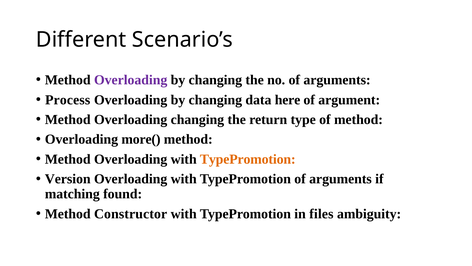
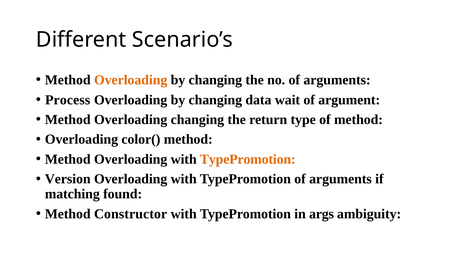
Overloading at (131, 80) colour: purple -> orange
here: here -> wait
more(: more( -> color(
files: files -> args
